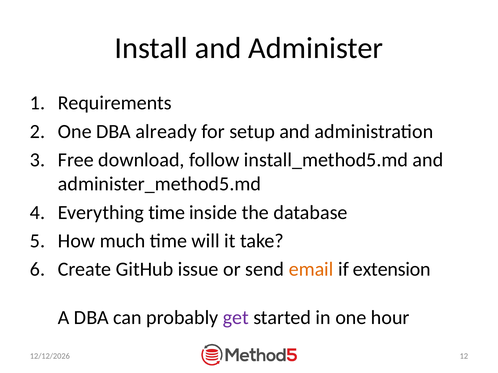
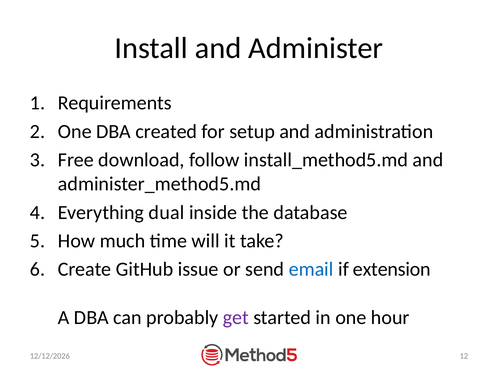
already: already -> created
Everything time: time -> dual
email colour: orange -> blue
